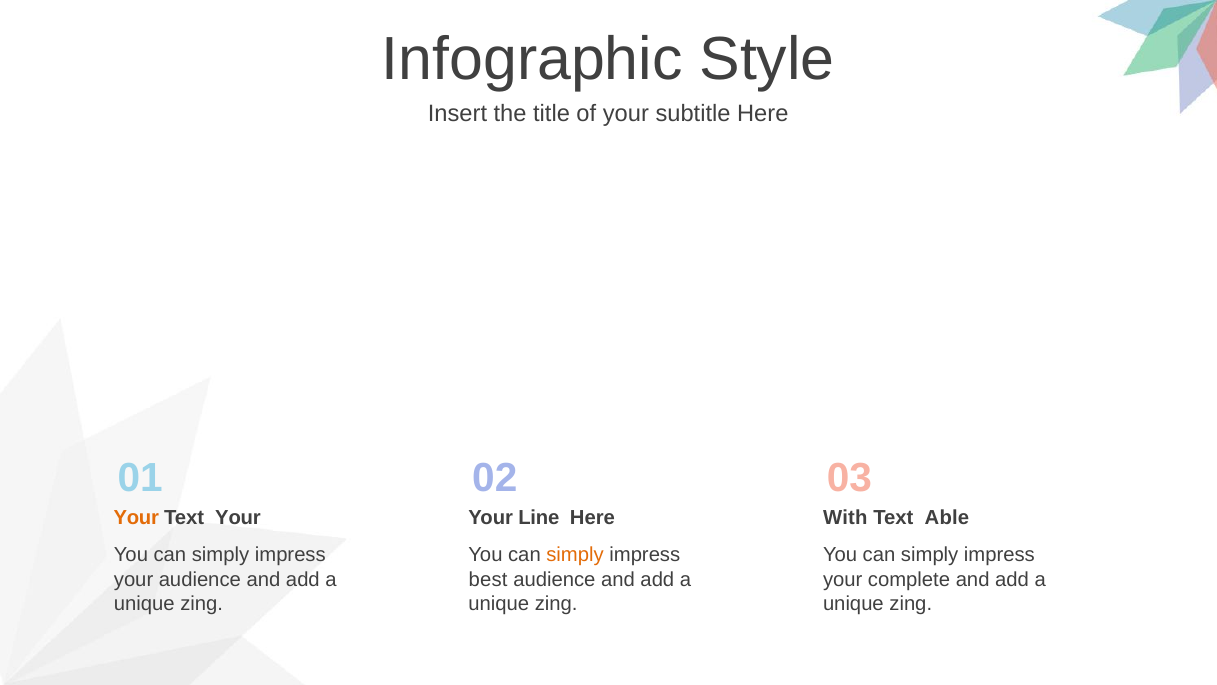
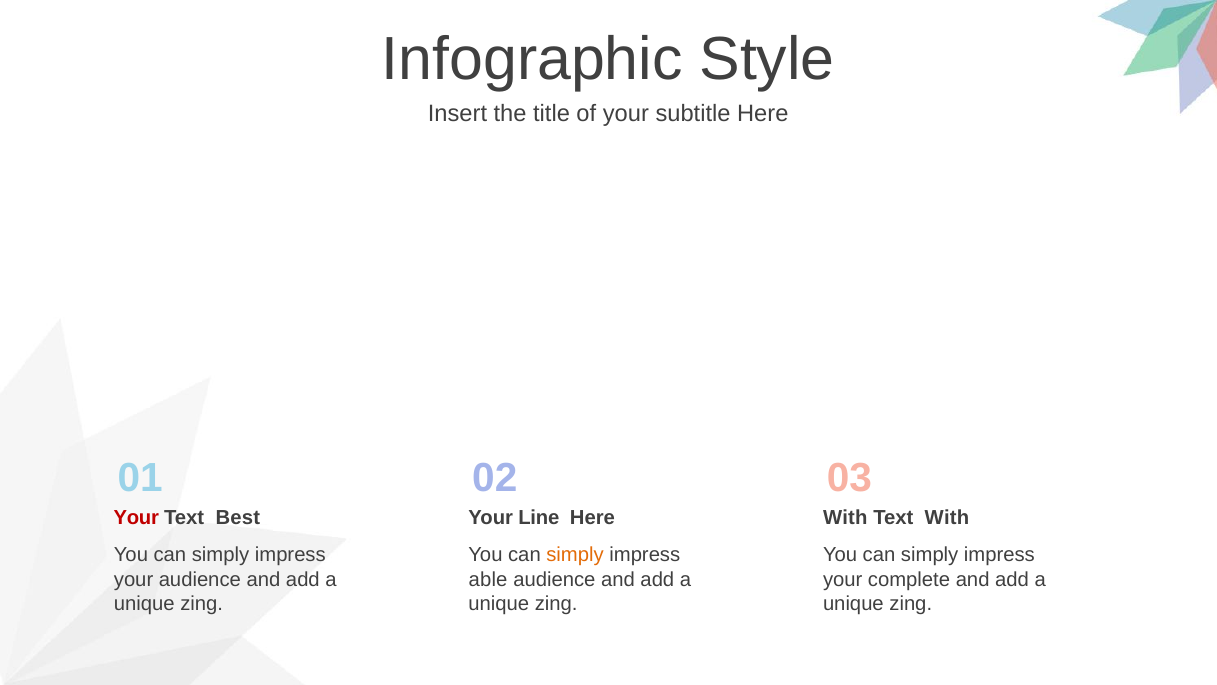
Your at (136, 518) colour: orange -> red
Text Your: Your -> Best
Text Able: Able -> With
best: best -> able
